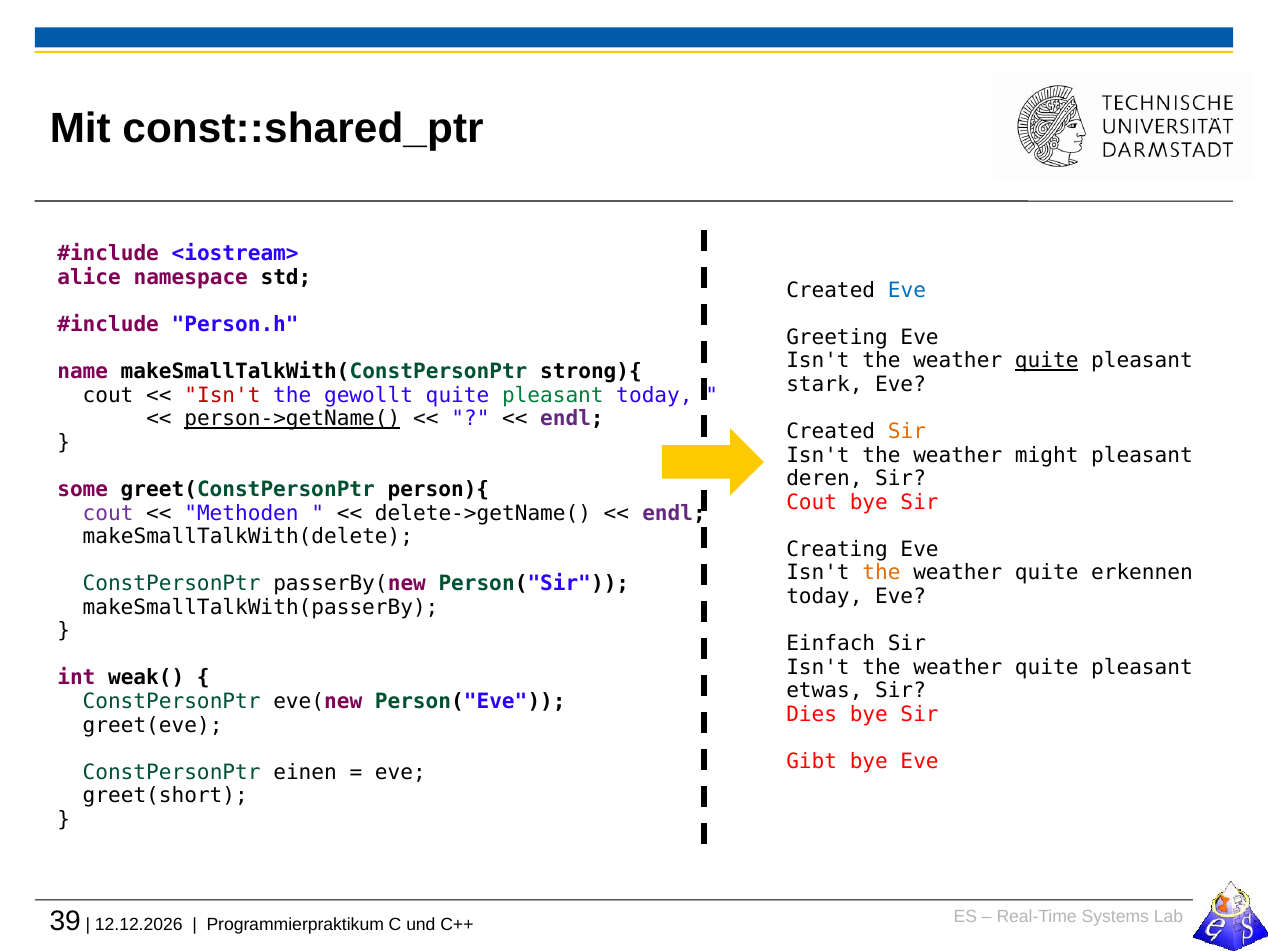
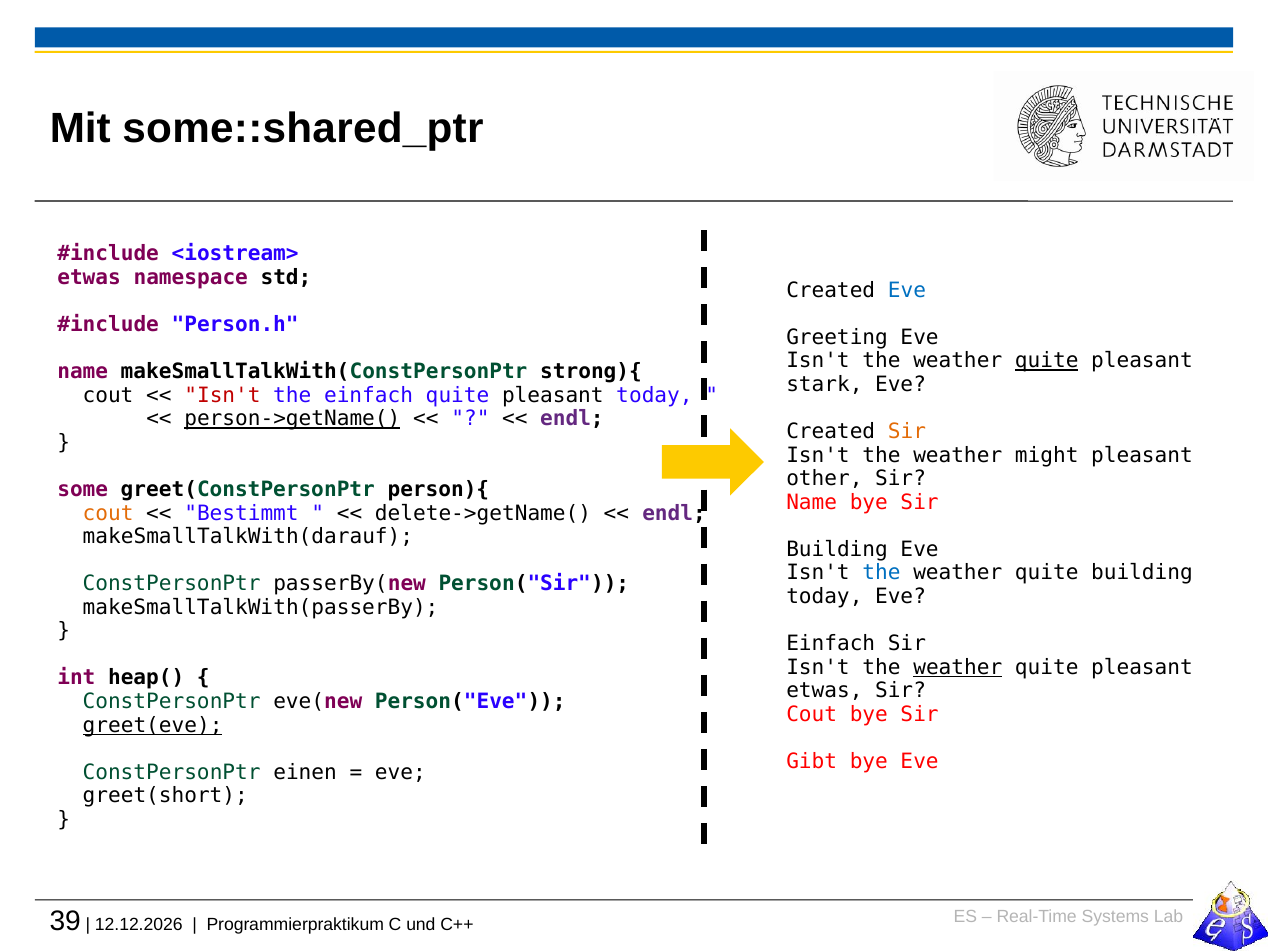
const::shared_ptr: const::shared_ptr -> some::shared_ptr
alice at (89, 277): alice -> etwas
the gewollt: gewollt -> einfach
pleasant at (553, 395) colour: green -> black
deren: deren -> other
Cout at (812, 502): Cout -> Name
cout at (108, 513) colour: purple -> orange
Methoden: Methoden -> Bestimmt
makeSmallTalkWith(delete: makeSmallTalkWith(delete -> makeSmallTalkWith(darauf
Creating at (837, 549): Creating -> Building
the at (881, 573) colour: orange -> blue
quite erkennen: erkennen -> building
weather at (958, 667) underline: none -> present
weak(: weak( -> heap(
Dies at (812, 714): Dies -> Cout
greet(eve underline: none -> present
